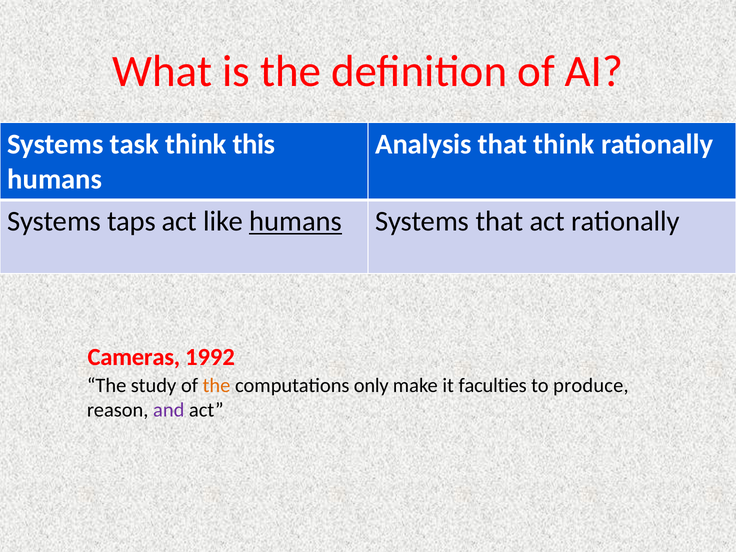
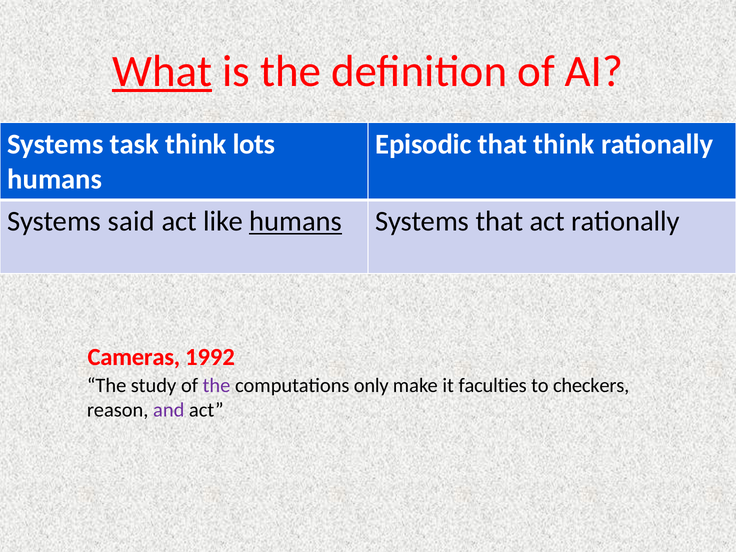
What underline: none -> present
this: this -> lots
Analysis: Analysis -> Episodic
taps: taps -> said
the at (216, 385) colour: orange -> purple
produce: produce -> checkers
